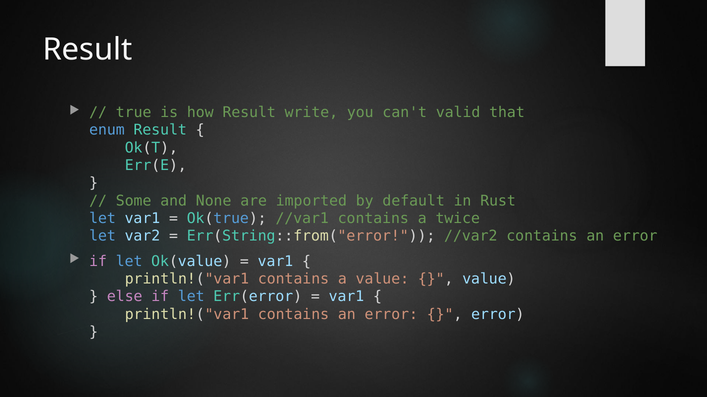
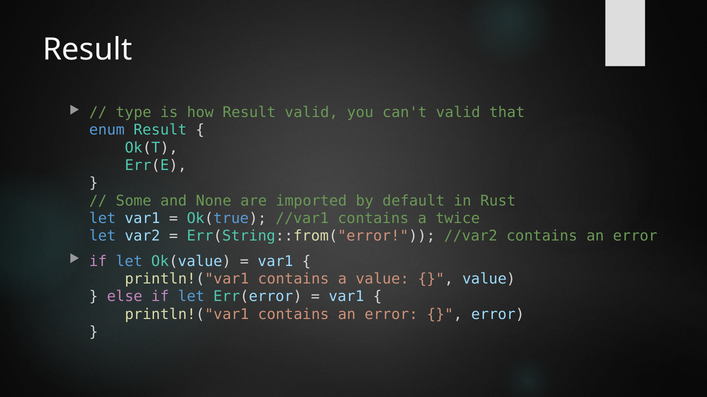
true: true -> type
Result write: write -> valid
